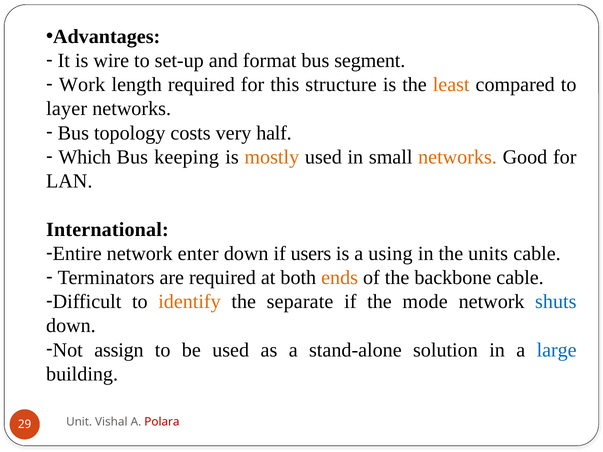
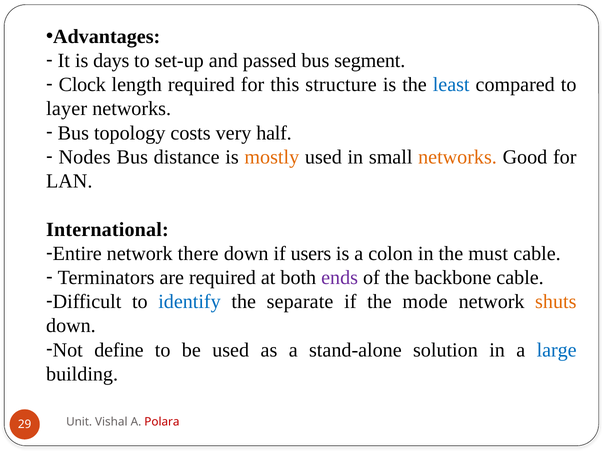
wire: wire -> days
format: format -> passed
Work: Work -> Clock
least colour: orange -> blue
Which: Which -> Nodes
keeping: keeping -> distance
enter: enter -> there
using: using -> colon
units: units -> must
ends colour: orange -> purple
identify colour: orange -> blue
shuts colour: blue -> orange
assign: assign -> define
